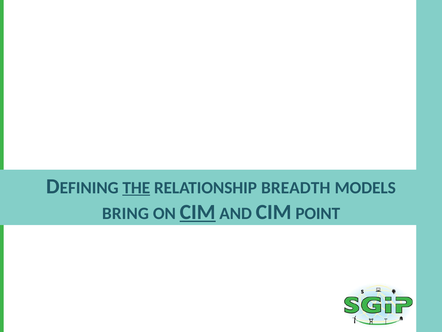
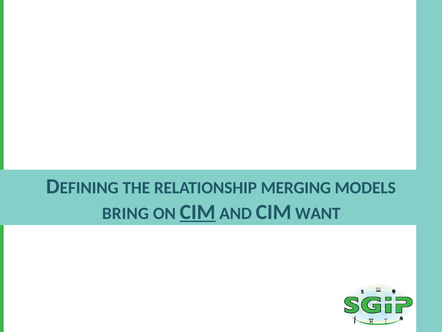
THE underline: present -> none
BREADTH: BREADTH -> MERGING
POINT: POINT -> WANT
